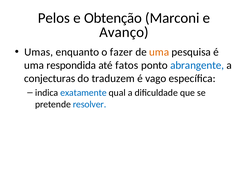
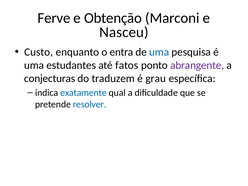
Pelos: Pelos -> Ferve
Avanço: Avanço -> Nasceu
Umas: Umas -> Custo
fazer: fazer -> entra
uma at (159, 52) colour: orange -> blue
respondida: respondida -> estudantes
abrangente colour: blue -> purple
vago: vago -> grau
